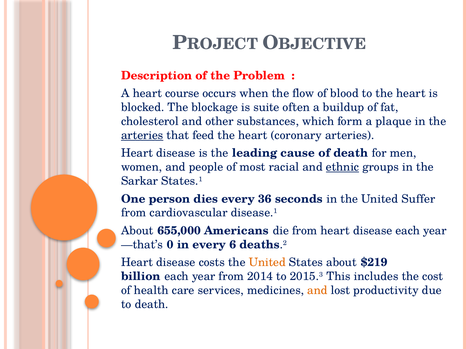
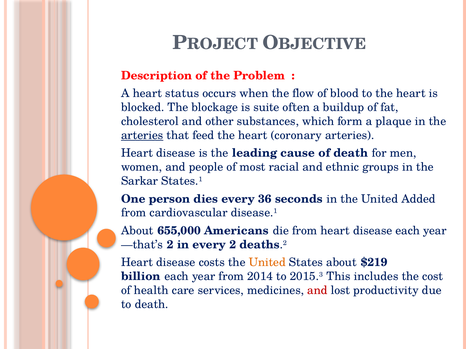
course: course -> status
ethnic underline: present -> none
Suffer: Suffer -> Added
0 at (170, 245): 0 -> 2
every 6: 6 -> 2
and at (317, 291) colour: orange -> red
